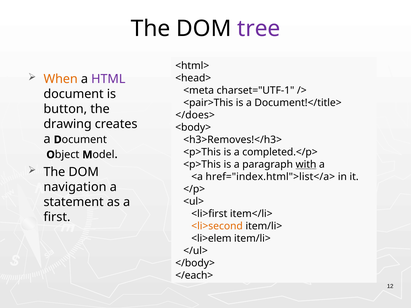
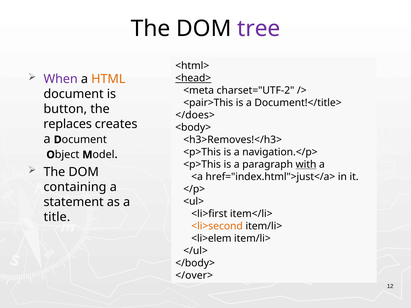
When colour: orange -> purple
HTML colour: purple -> orange
<head> underline: none -> present
charset="UTF-1: charset="UTF-1 -> charset="UTF-2
drawing: drawing -> replaces
completed.</p>: completed.</p> -> navigation.</p>
href="index.html">list</a>: href="index.html">list</a> -> href="index.html">just</a>
navigation: navigation -> containing
first: first -> title
</each>: </each> -> </over>
